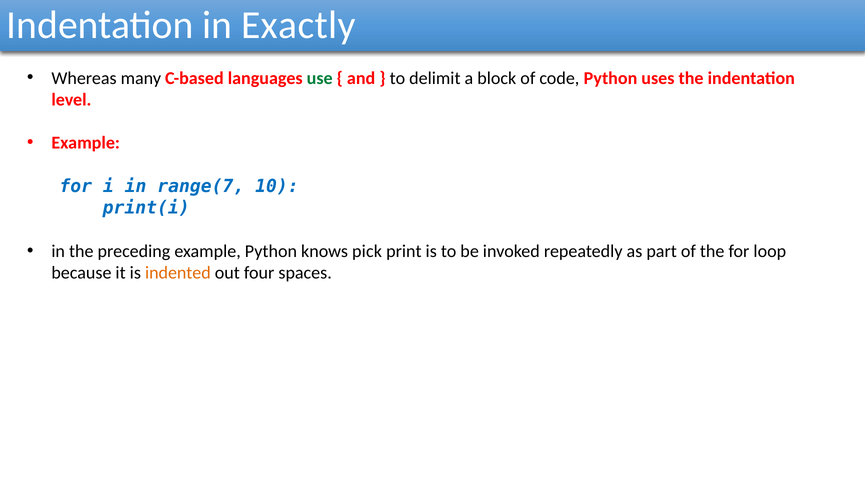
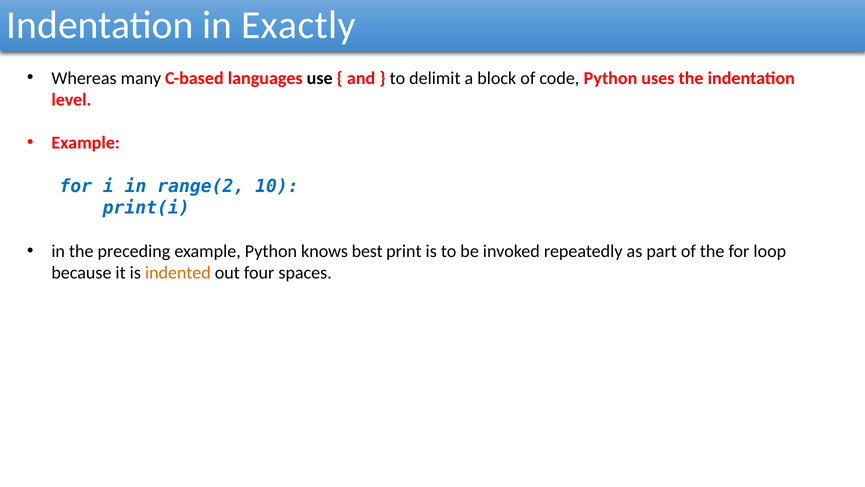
use colour: green -> black
range(7: range(7 -> range(2
pick: pick -> best
